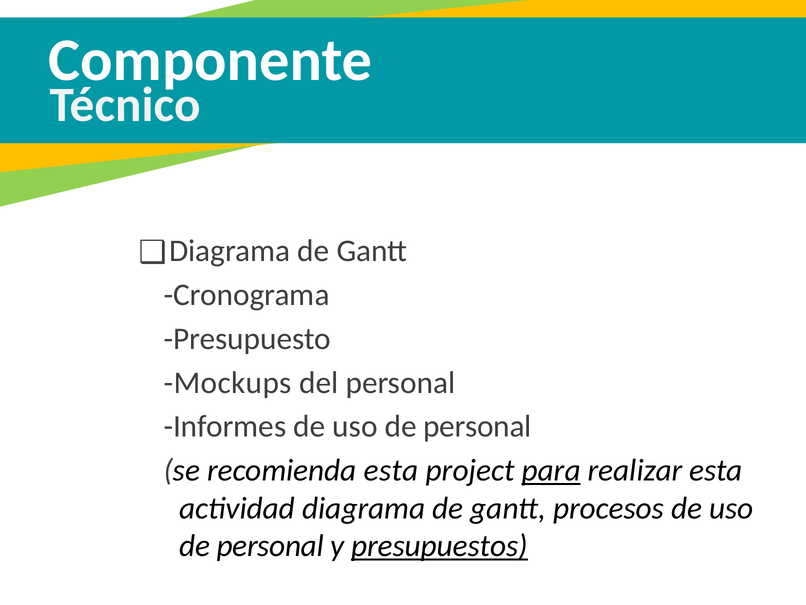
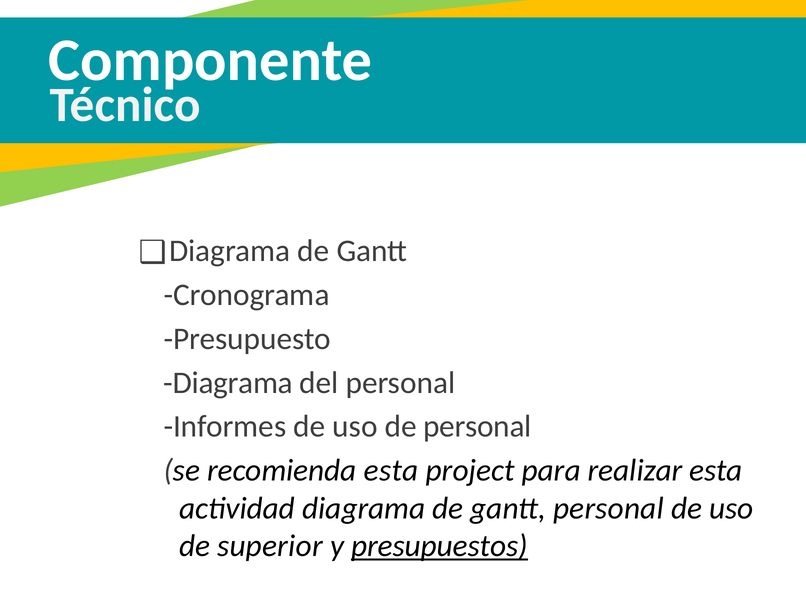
Mockups at (228, 382): Mockups -> Diagrama
para underline: present -> none
gantt procesos: procesos -> personal
personal at (270, 545): personal -> superior
